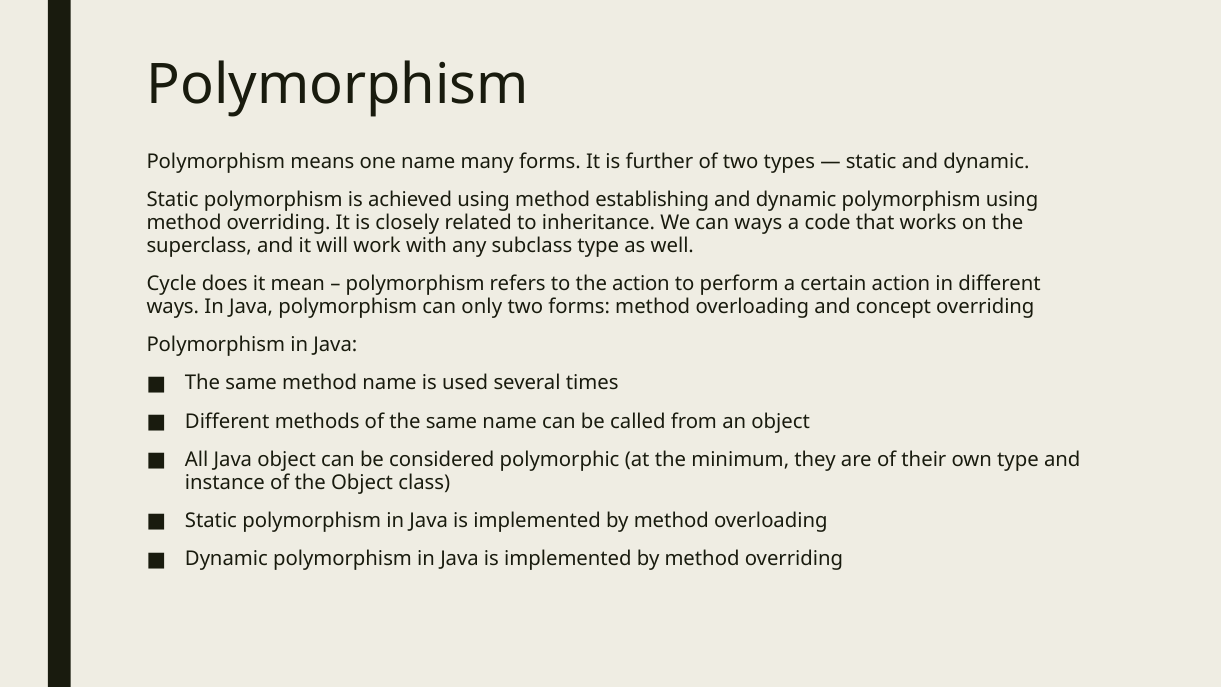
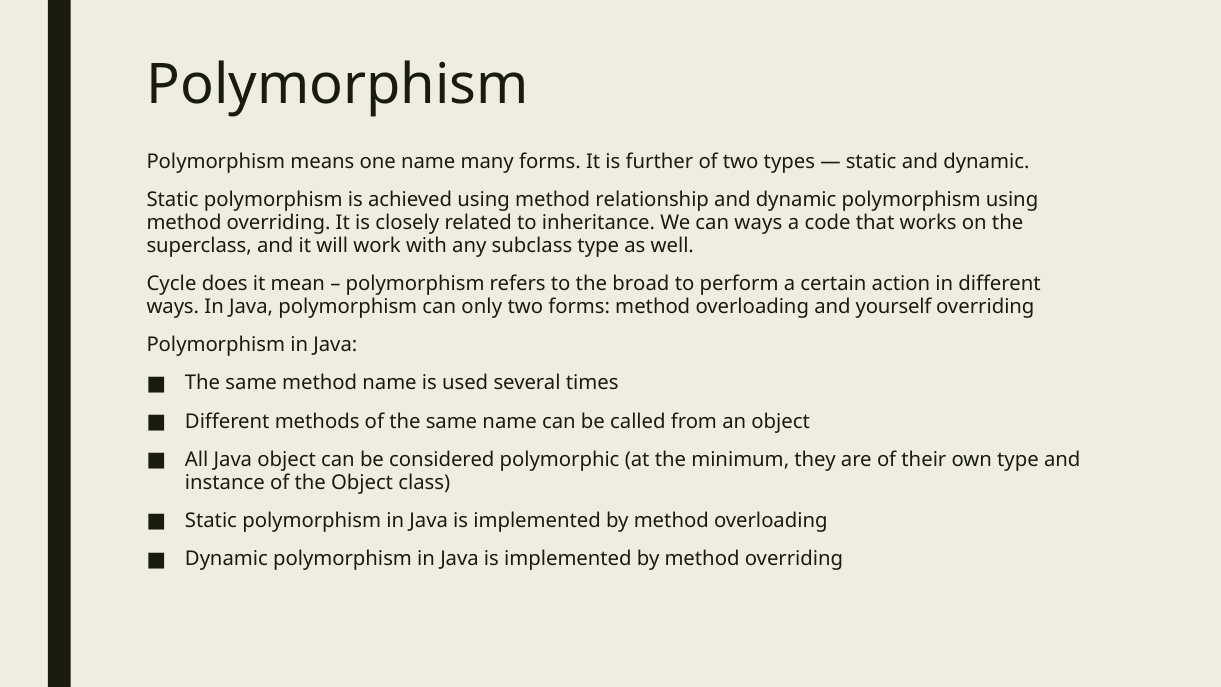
establishing: establishing -> relationship
the action: action -> broad
concept: concept -> yourself
